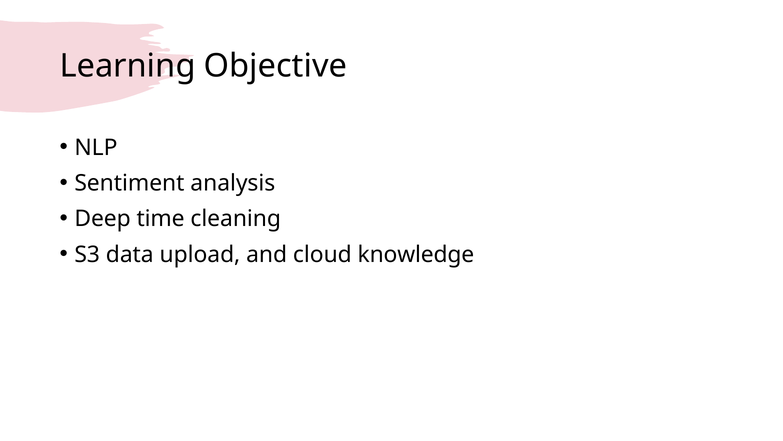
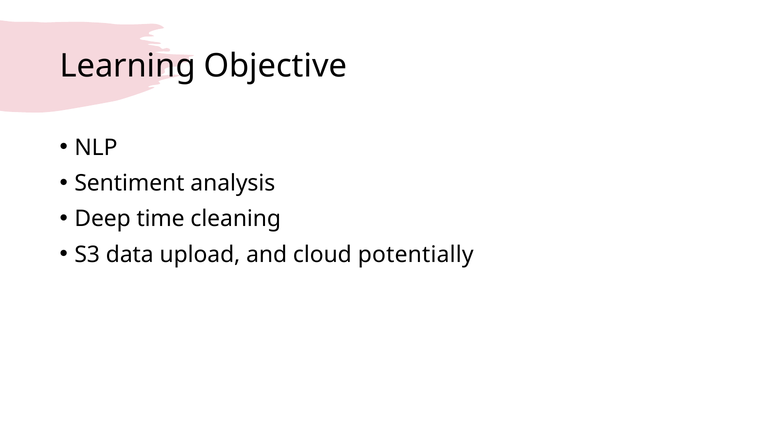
knowledge: knowledge -> potentially
